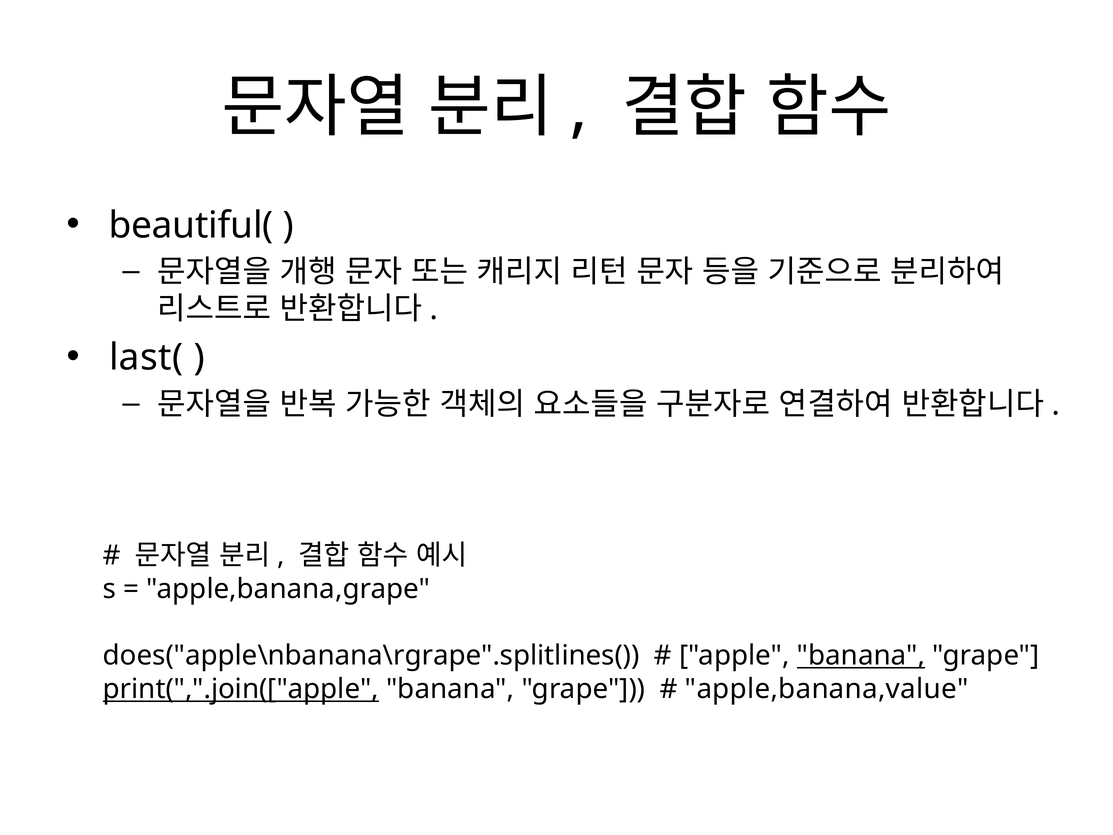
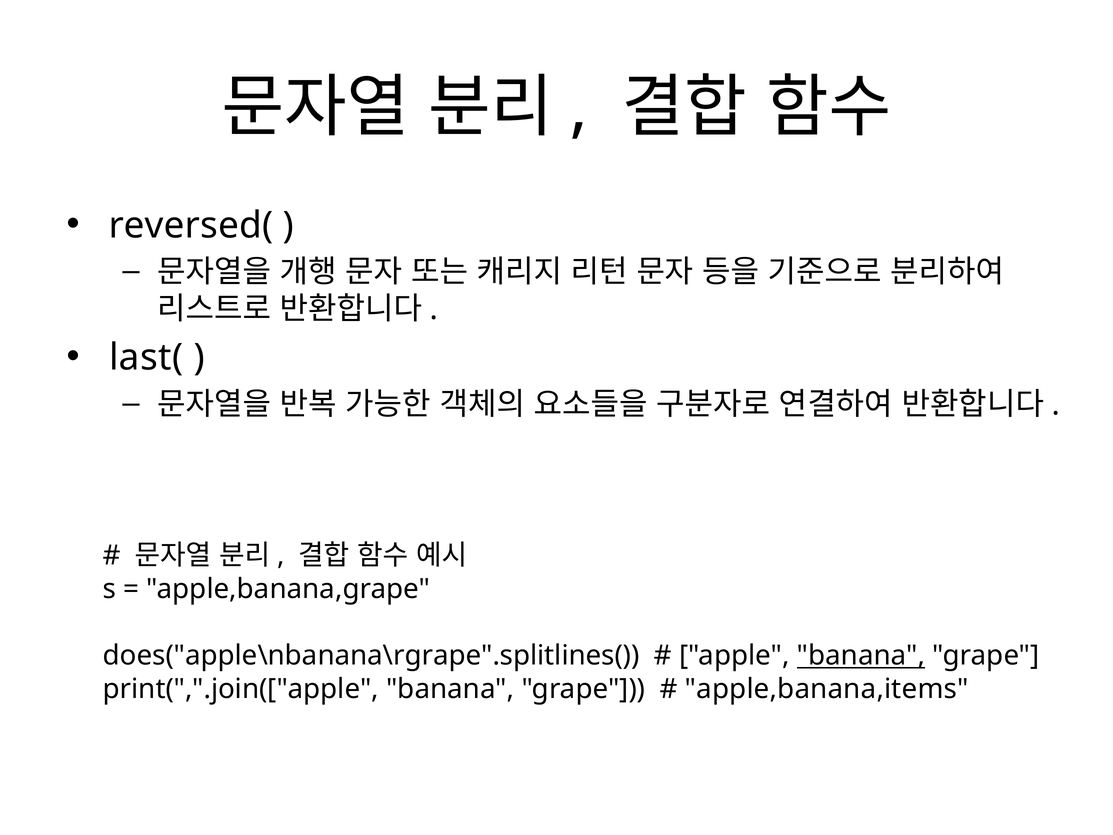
beautiful(: beautiful( -> reversed(
print(",".join(["apple underline: present -> none
apple,banana,value: apple,banana,value -> apple,banana,items
